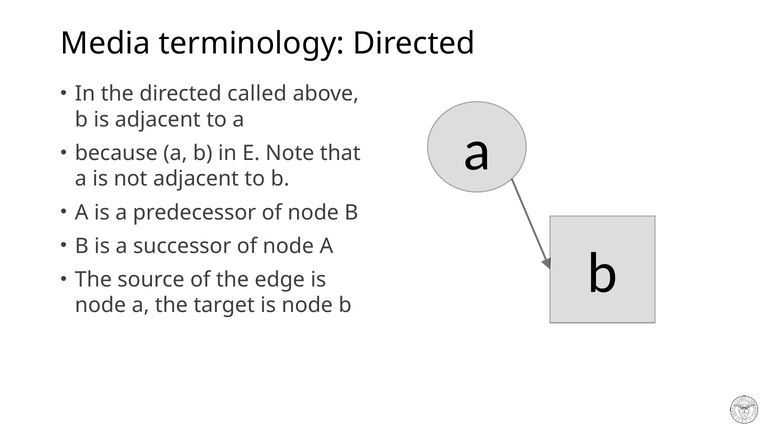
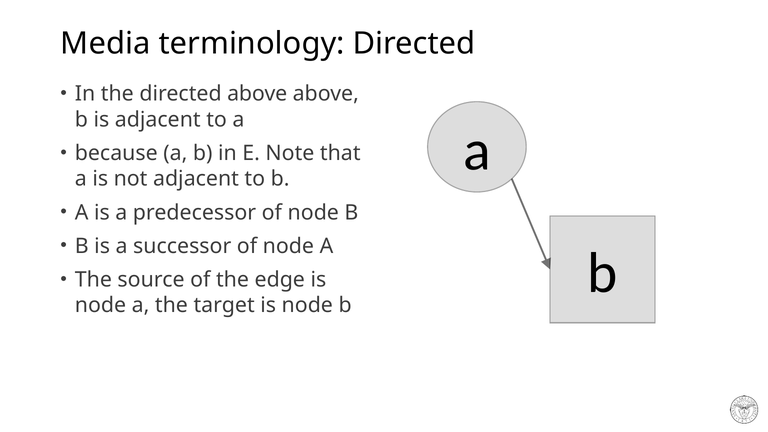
directed called: called -> above
